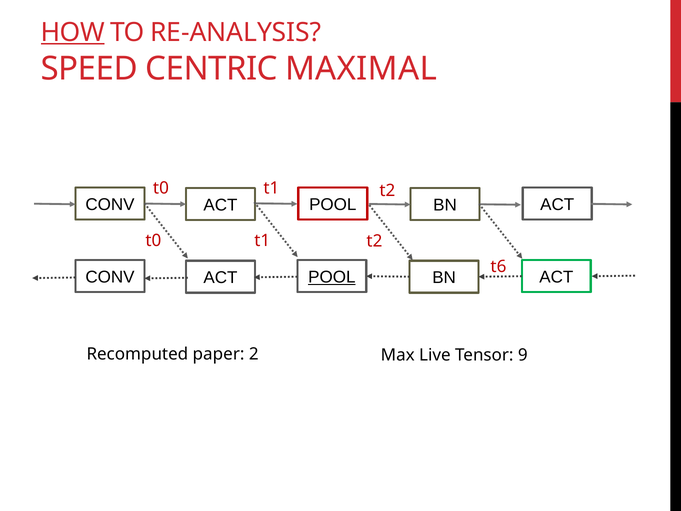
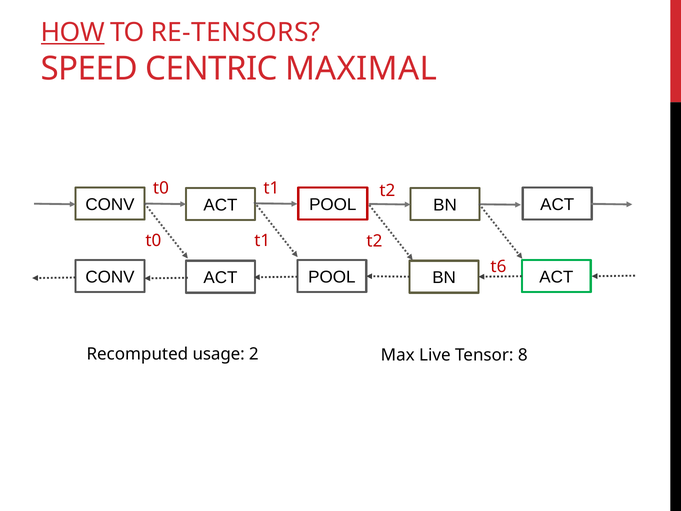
RE-ANALYSIS: RE-ANALYSIS -> RE-TENSORS
POOL at (332, 277) underline: present -> none
paper: paper -> usage
9: 9 -> 8
